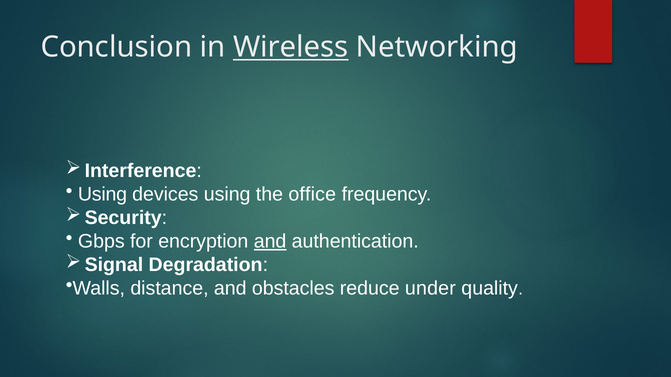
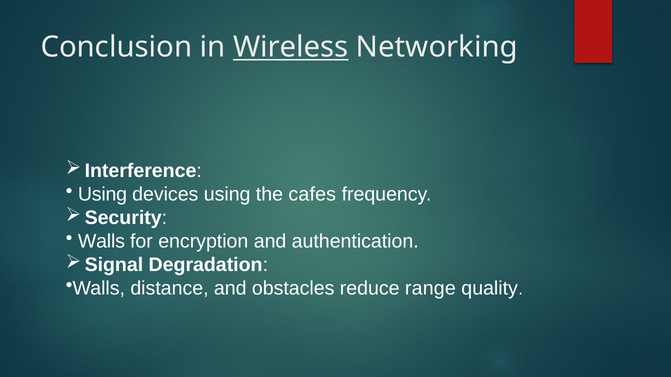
office: office -> cafes
Gbps at (101, 242): Gbps -> Walls
and at (270, 242) underline: present -> none
under: under -> range
